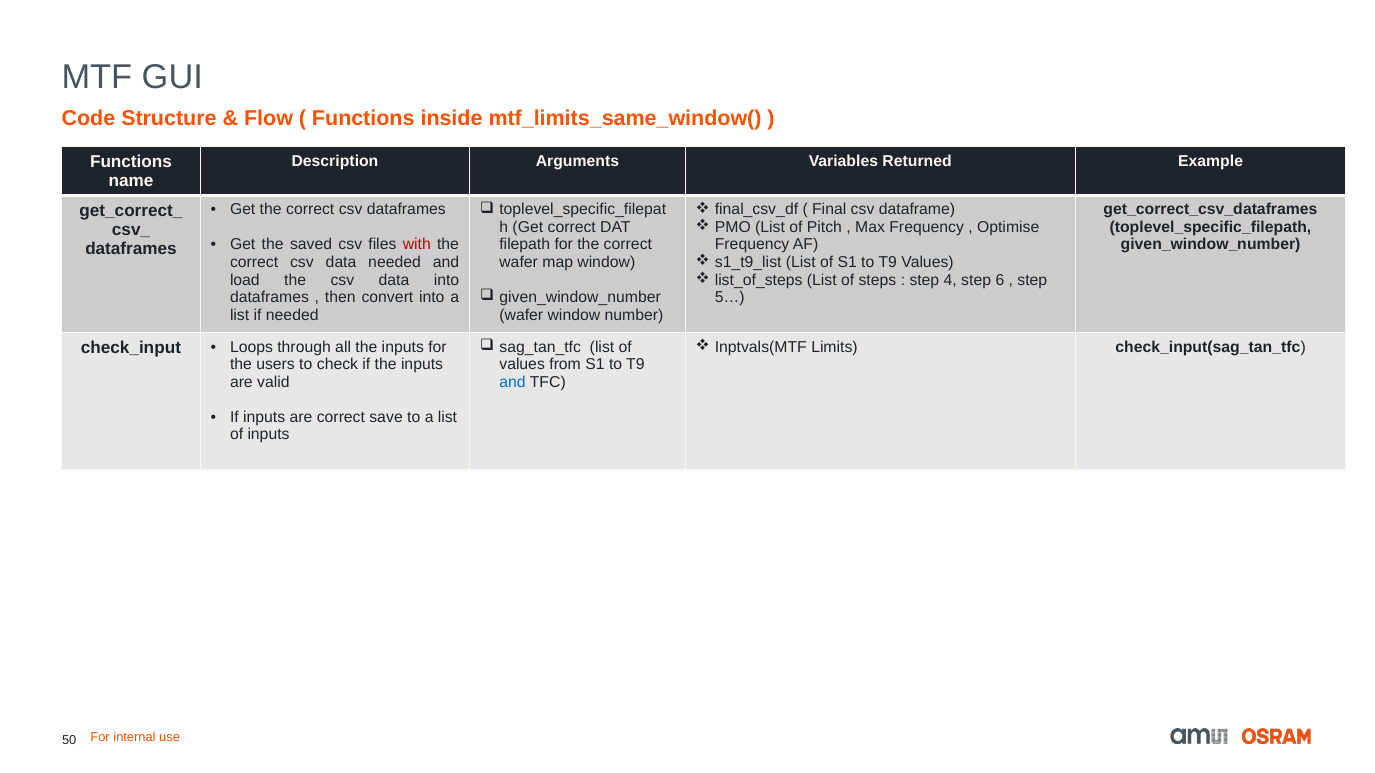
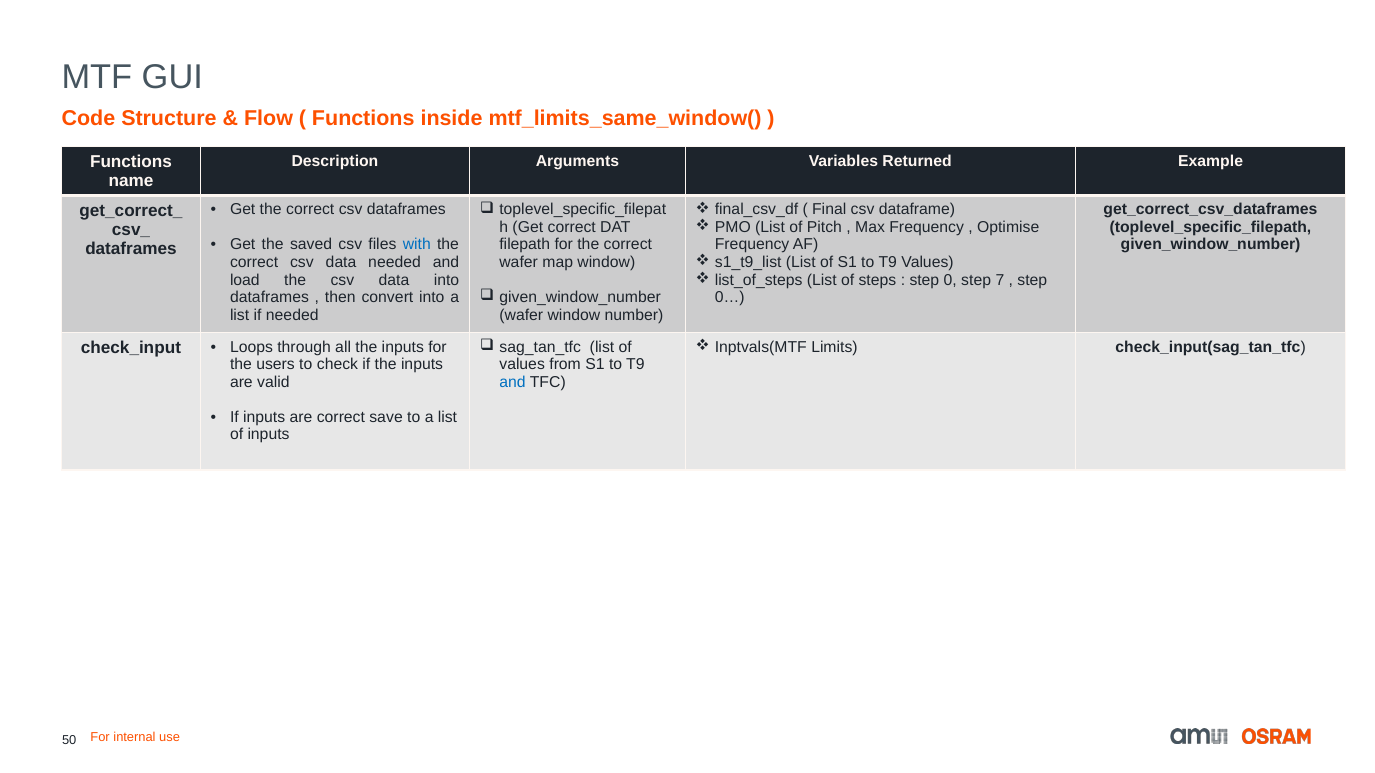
with colour: red -> blue
4: 4 -> 0
6: 6 -> 7
5…: 5… -> 0…
